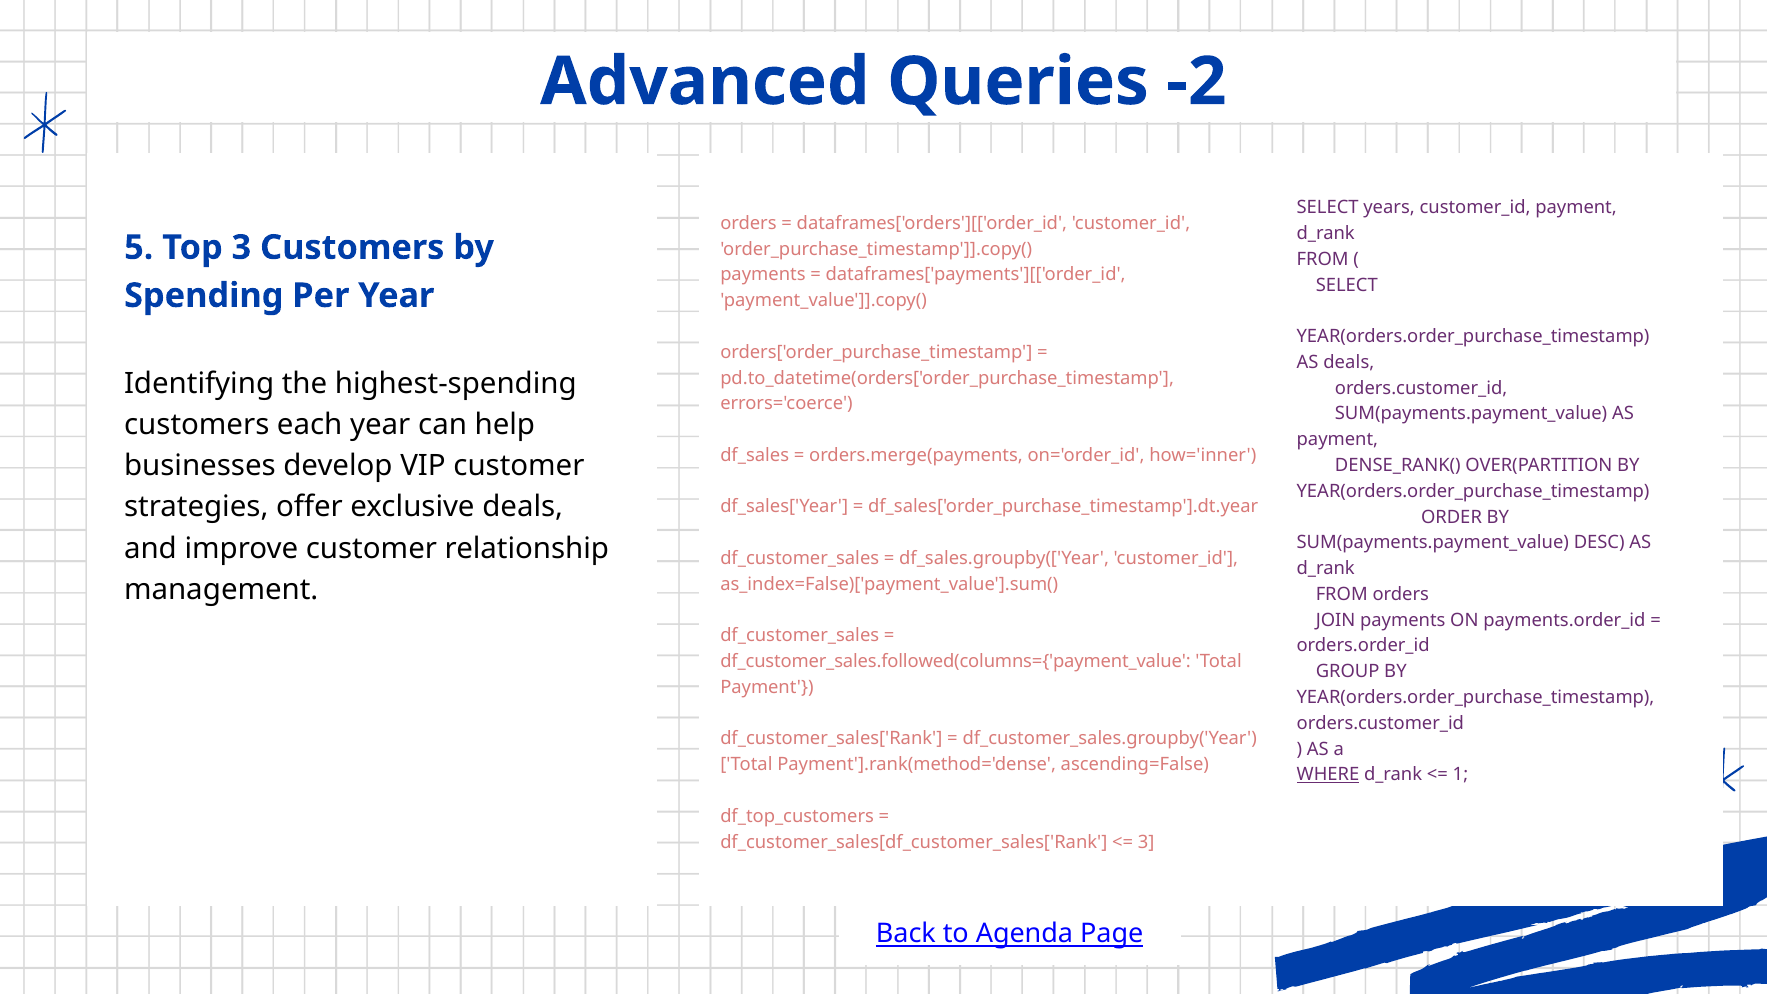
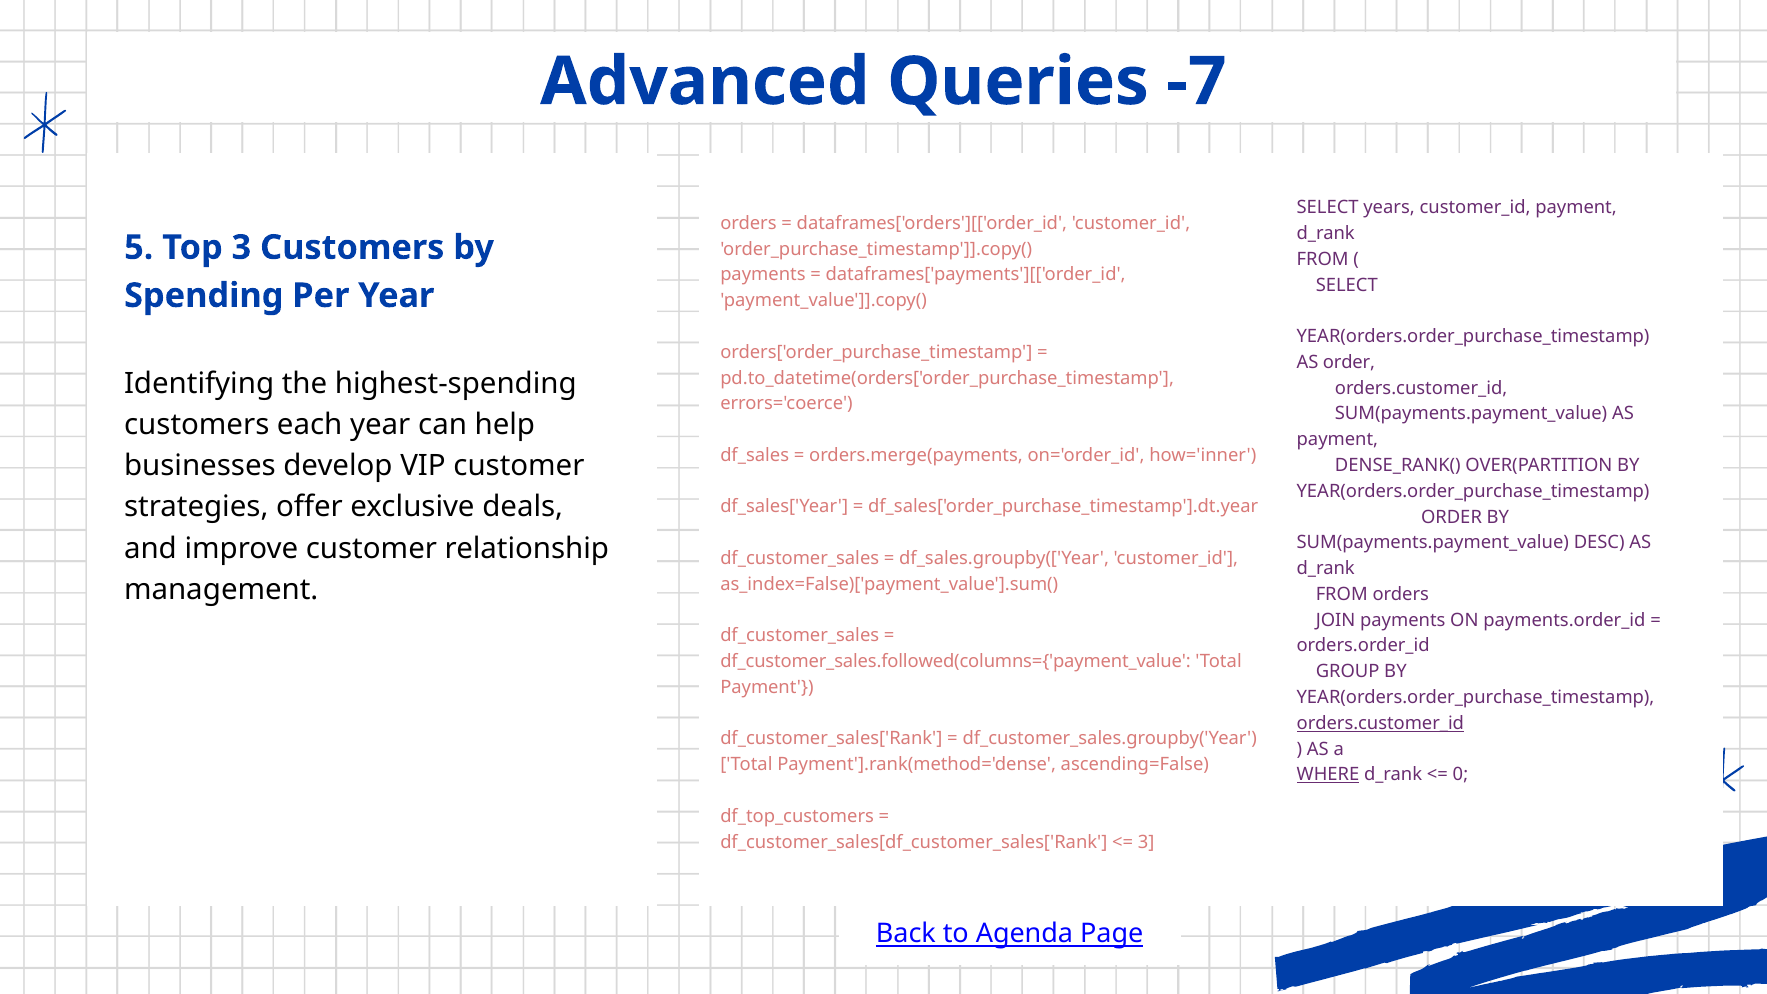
-2: -2 -> -7
AS deals: deals -> order
orders.customer_id at (1380, 723) underline: none -> present
1: 1 -> 0
